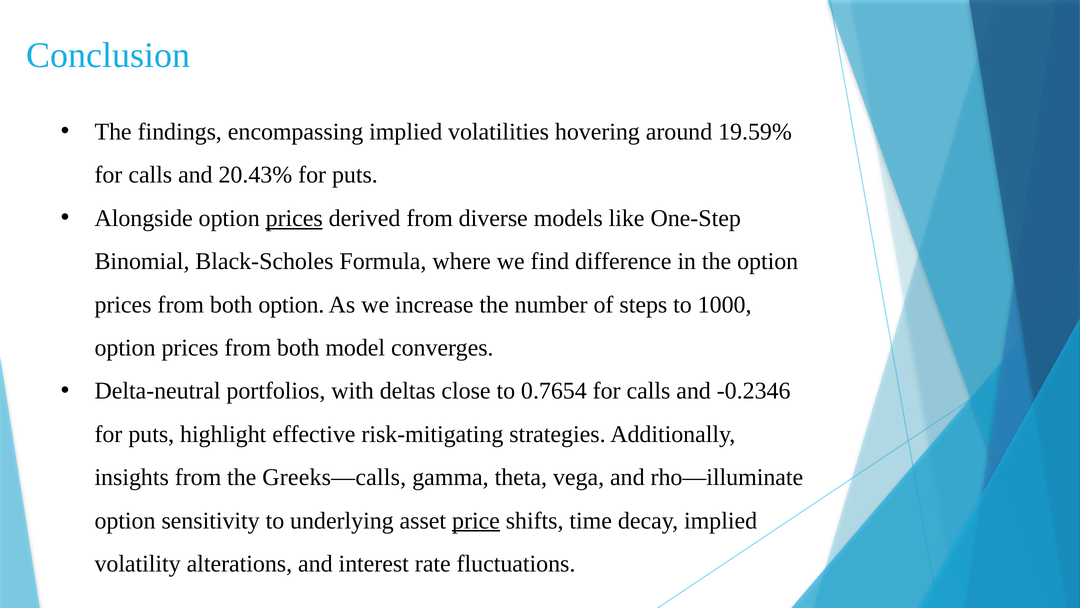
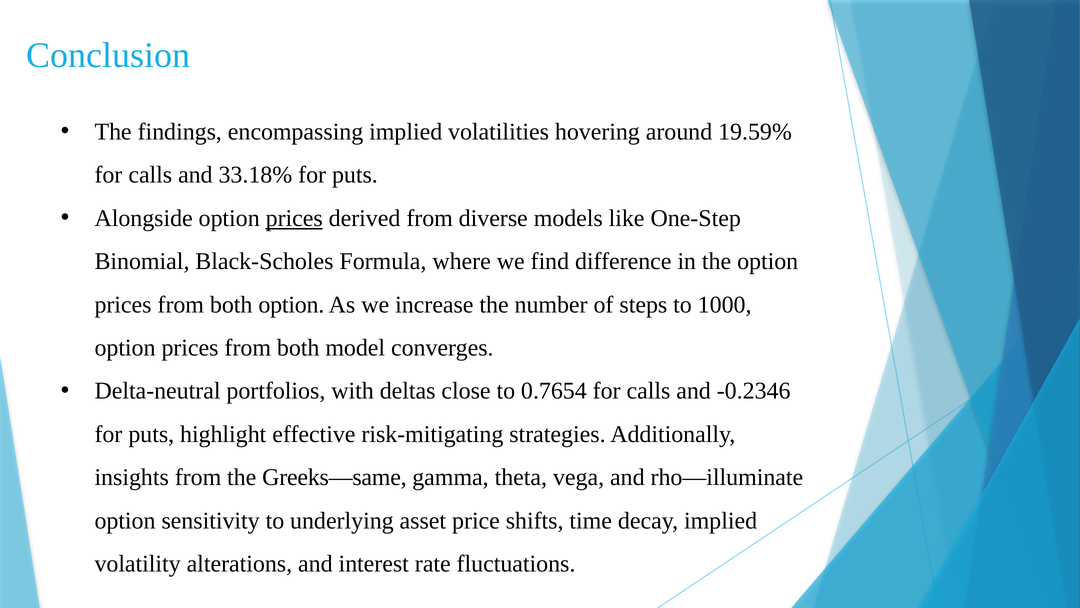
20.43%: 20.43% -> 33.18%
Greeks—calls: Greeks—calls -> Greeks—same
price underline: present -> none
